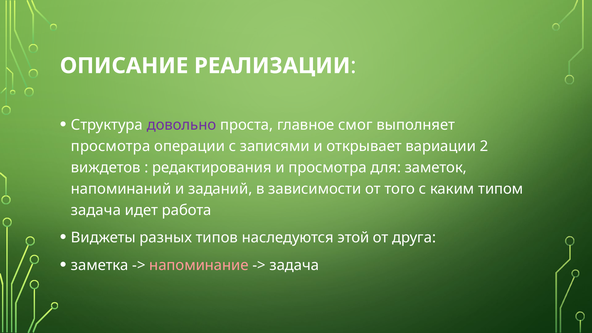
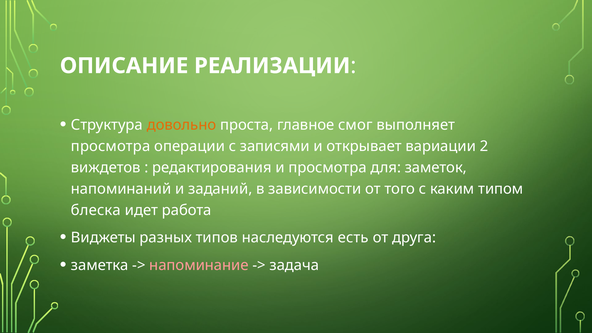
довольно colour: purple -> orange
задача at (96, 210): задача -> блеска
этой: этой -> есть
